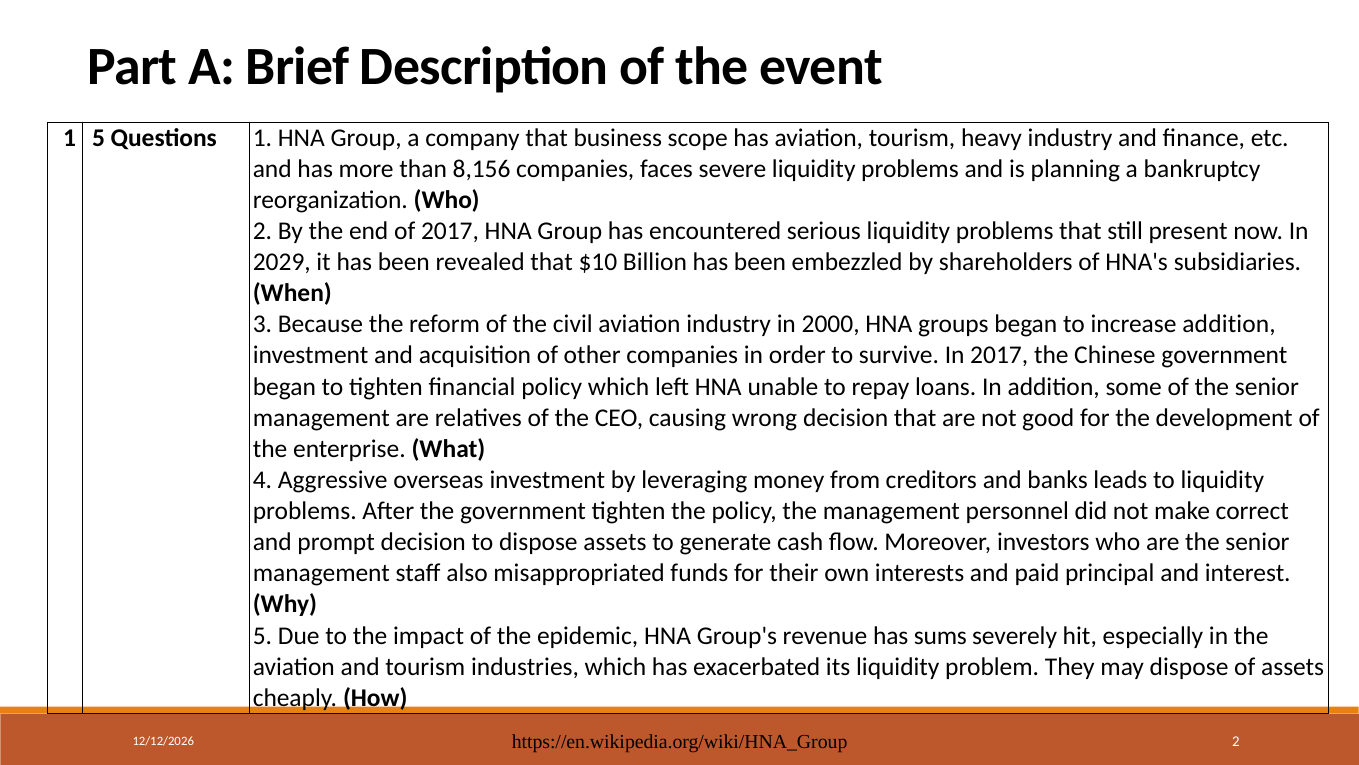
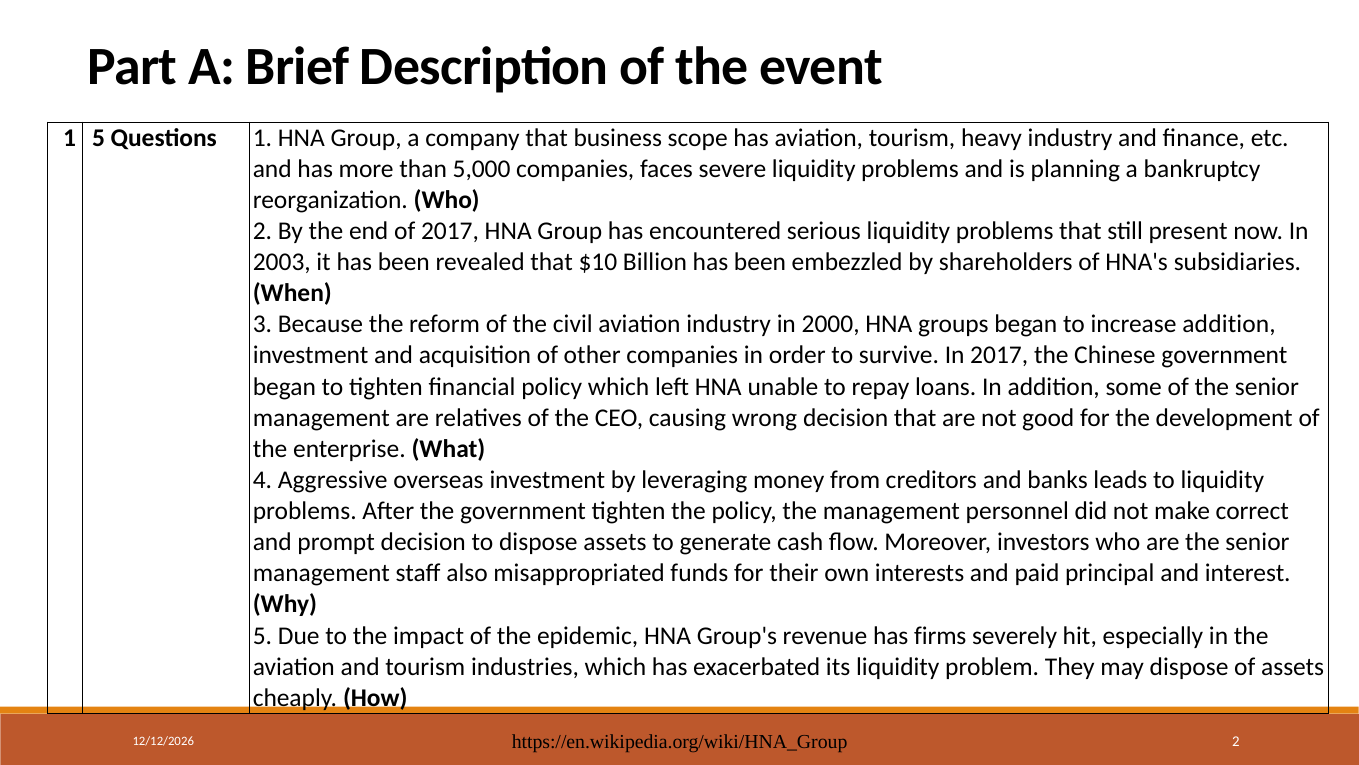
8,156: 8,156 -> 5,000
2029: 2029 -> 2003
sums: sums -> firms
